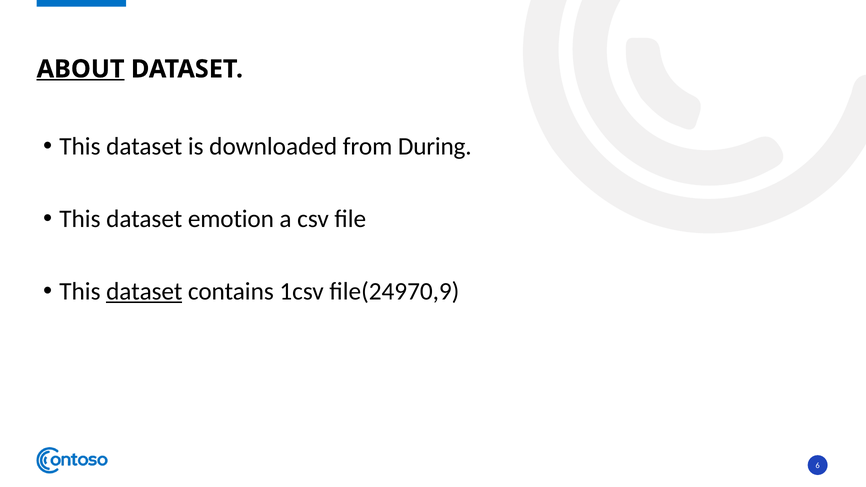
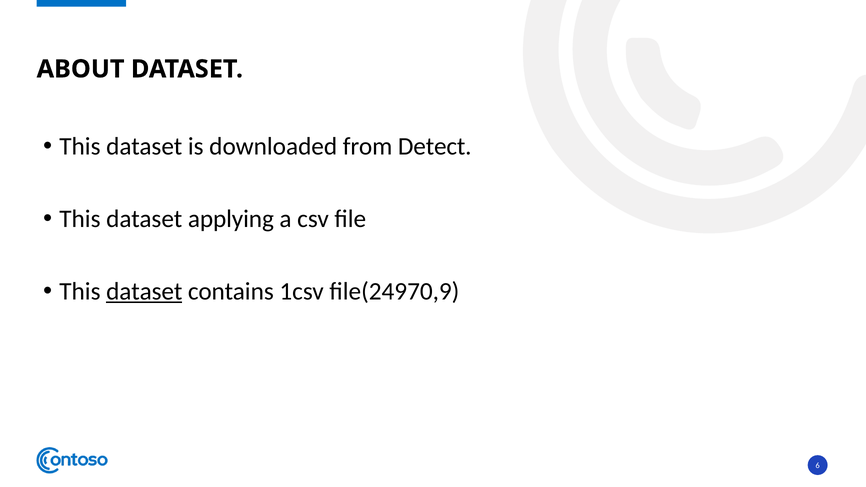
ABOUT underline: present -> none
During: During -> Detect
emotion: emotion -> applying
